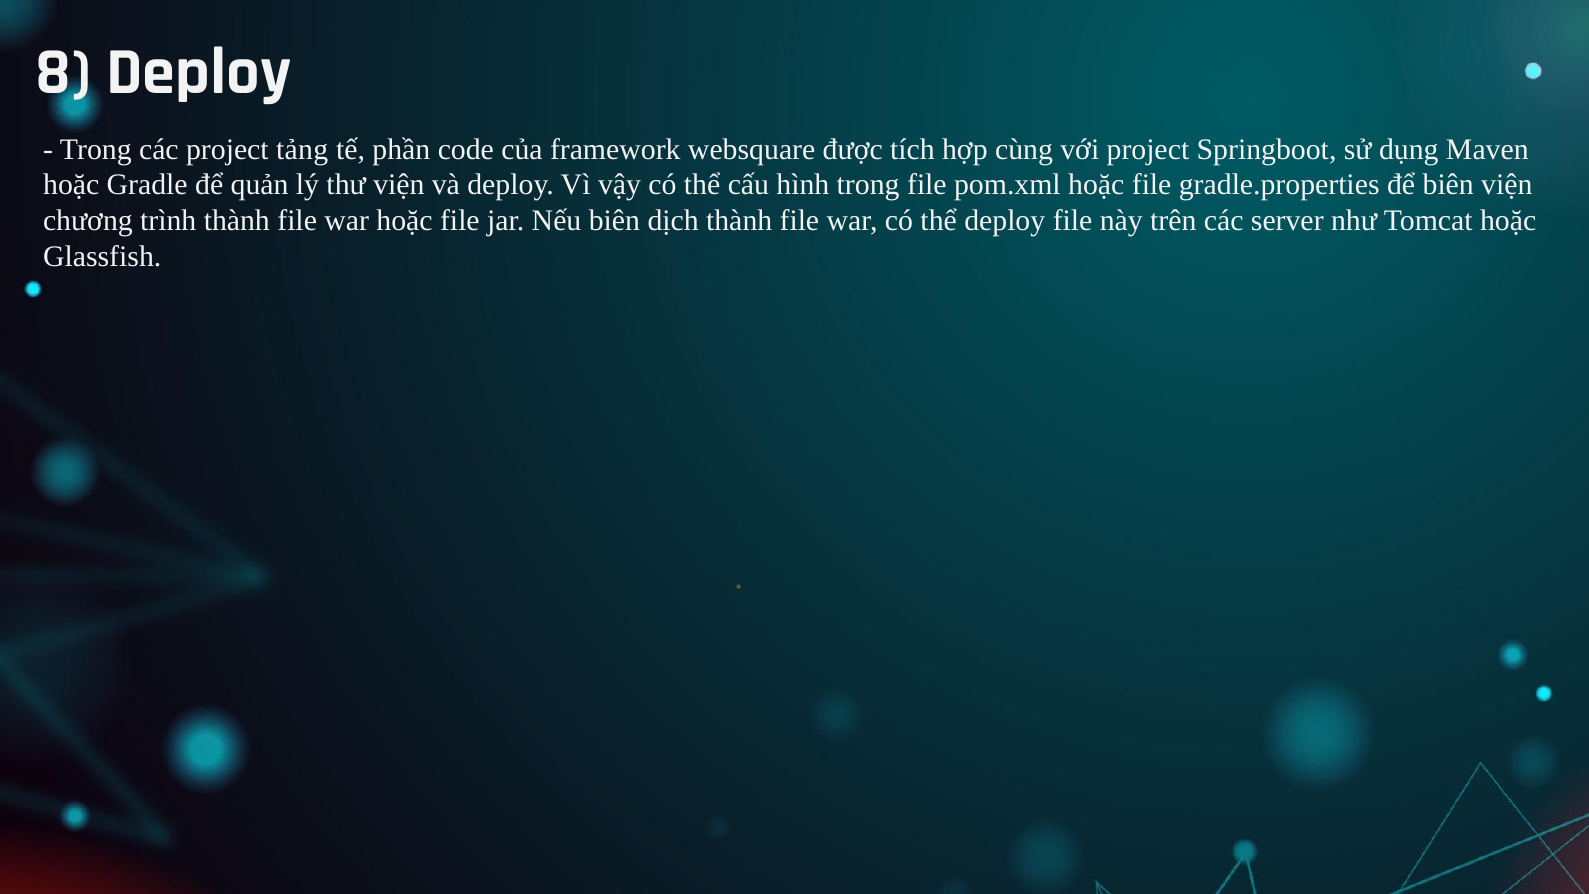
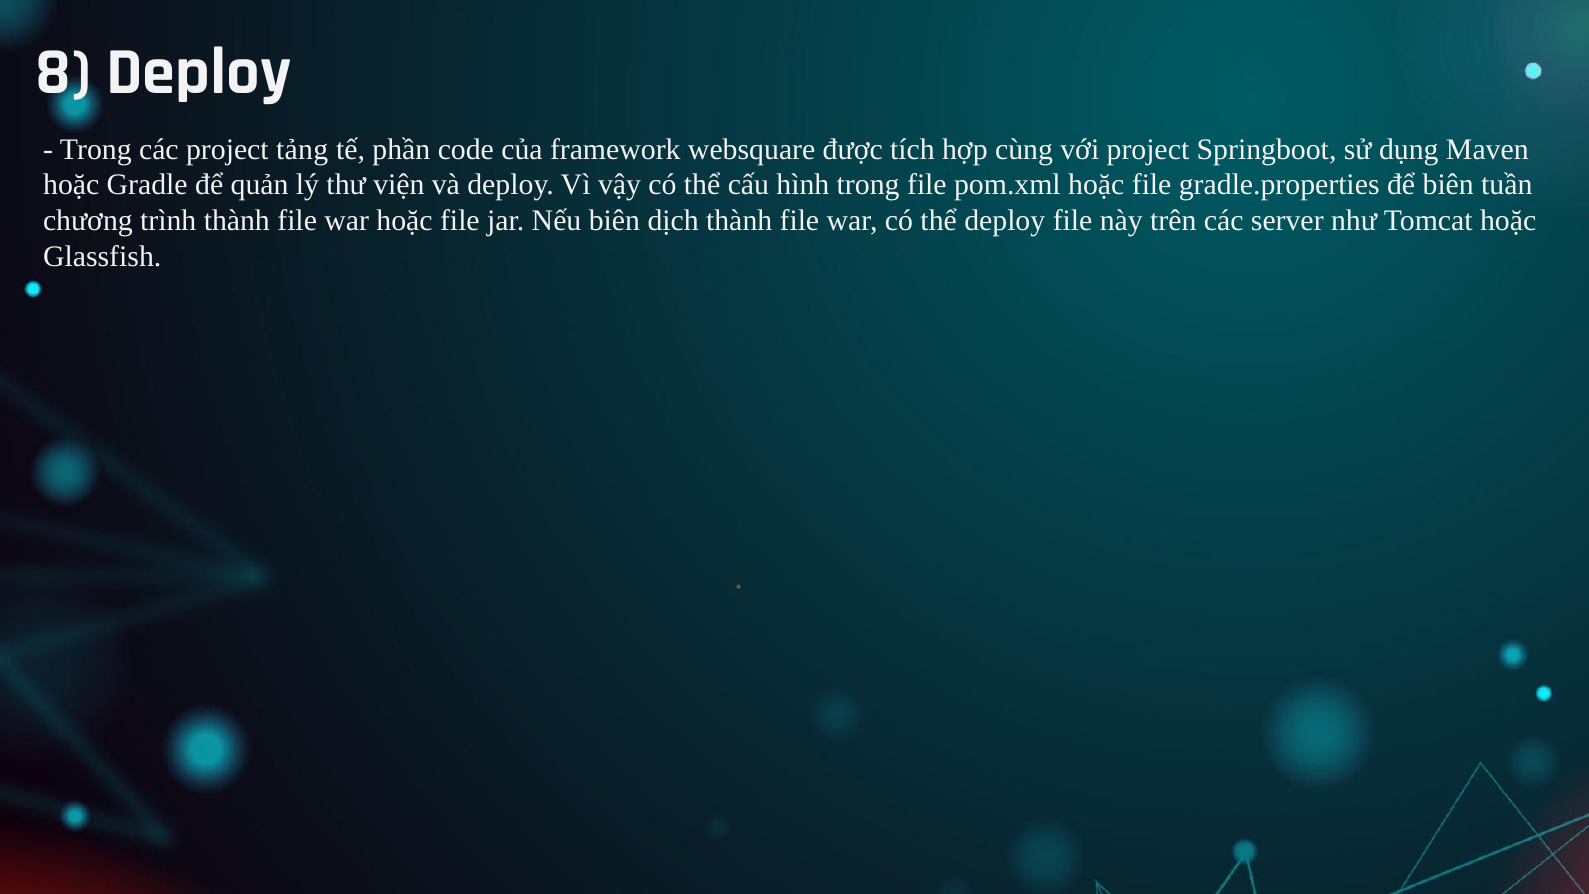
biên viện: viện -> tuần
